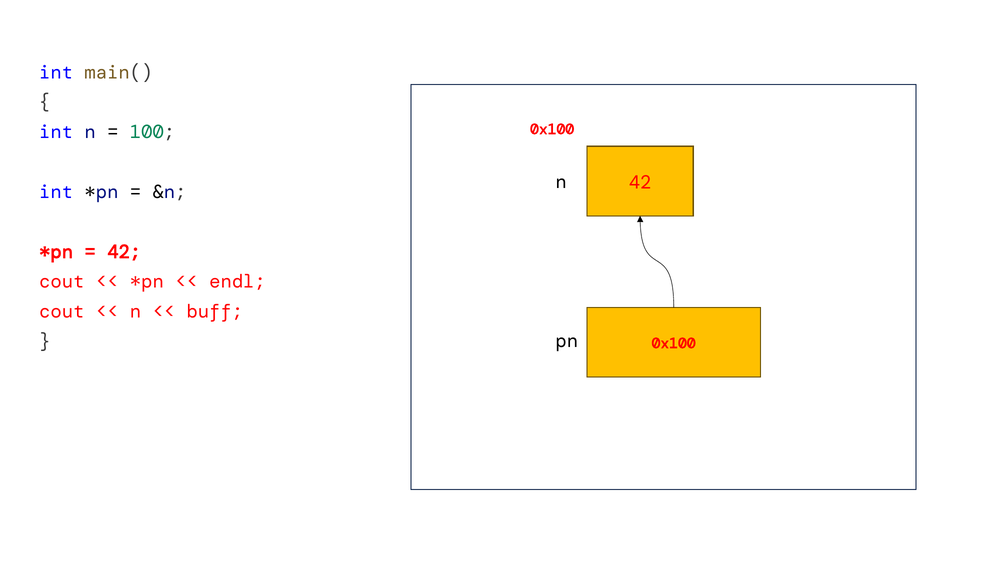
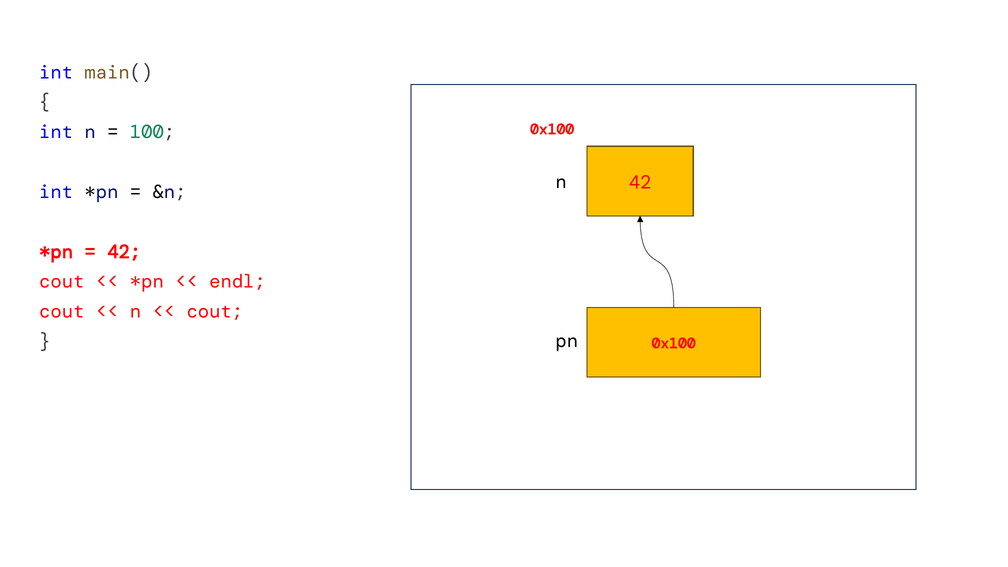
buff at (215, 312): buff -> cout
